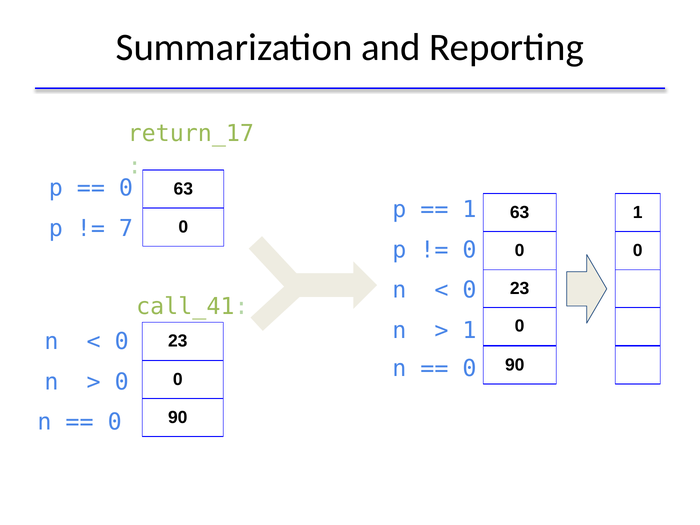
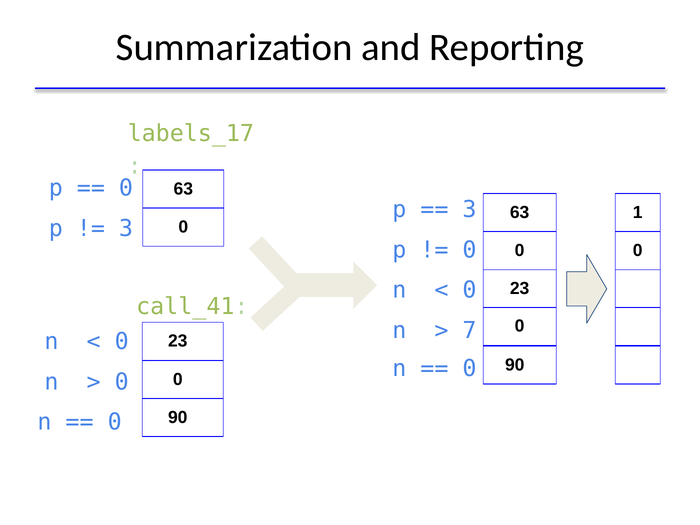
return_17: return_17 -> labels_17
1 at (470, 210): 1 -> 3
7 at (126, 228): 7 -> 3
1 at (470, 330): 1 -> 7
